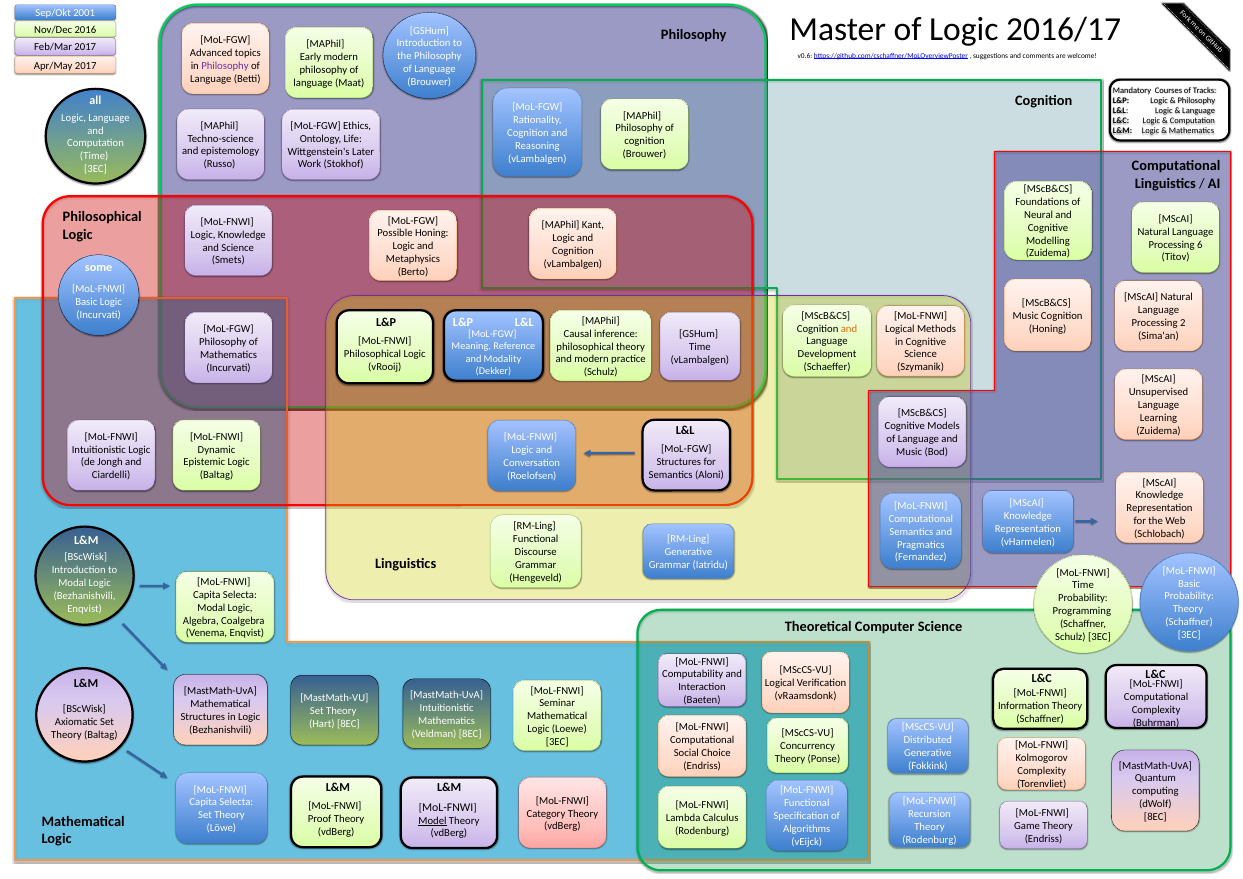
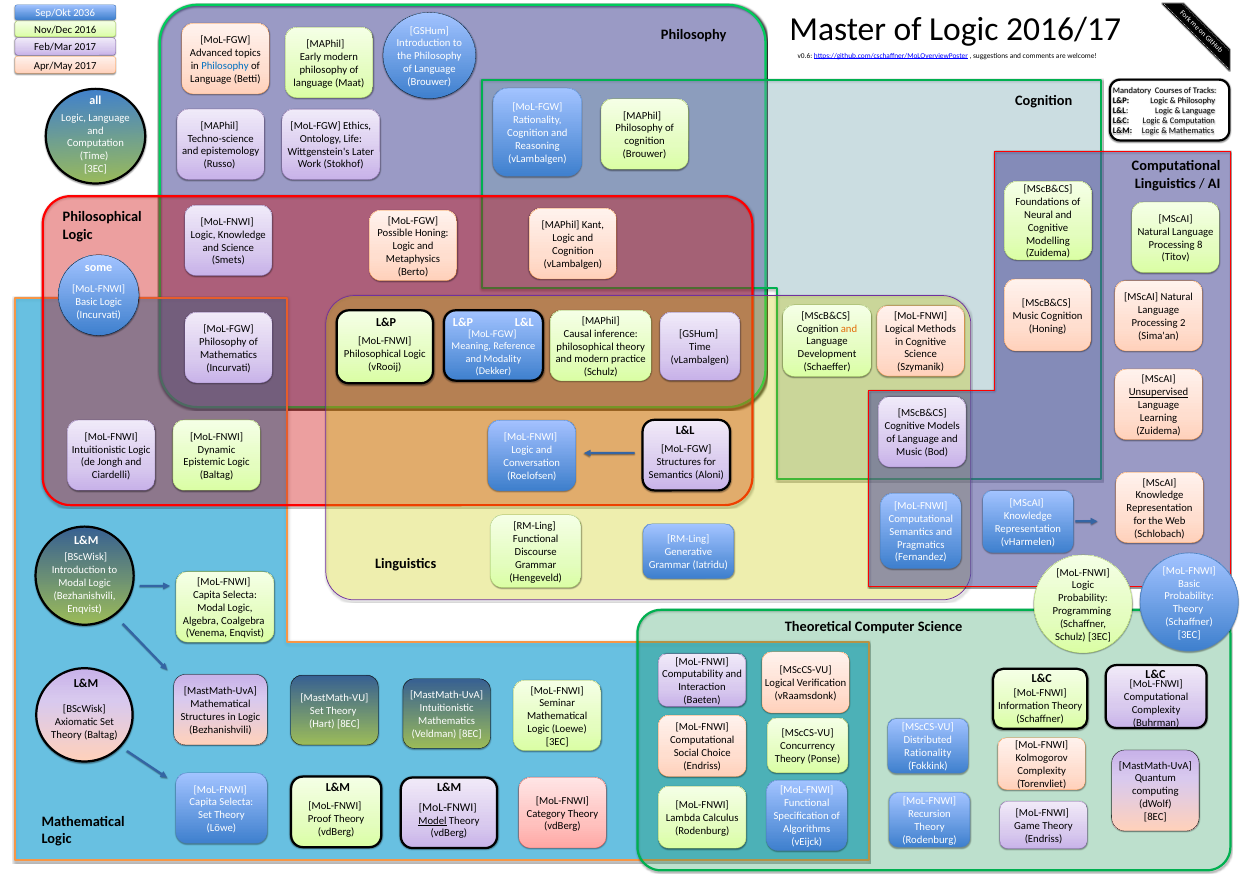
2001: 2001 -> 2036
Philosophy at (225, 66) colour: purple -> blue
6: 6 -> 8
Unsupervised underline: none -> present
Time at (1083, 585): Time -> Logic
Generative at (928, 753): Generative -> Rationality
